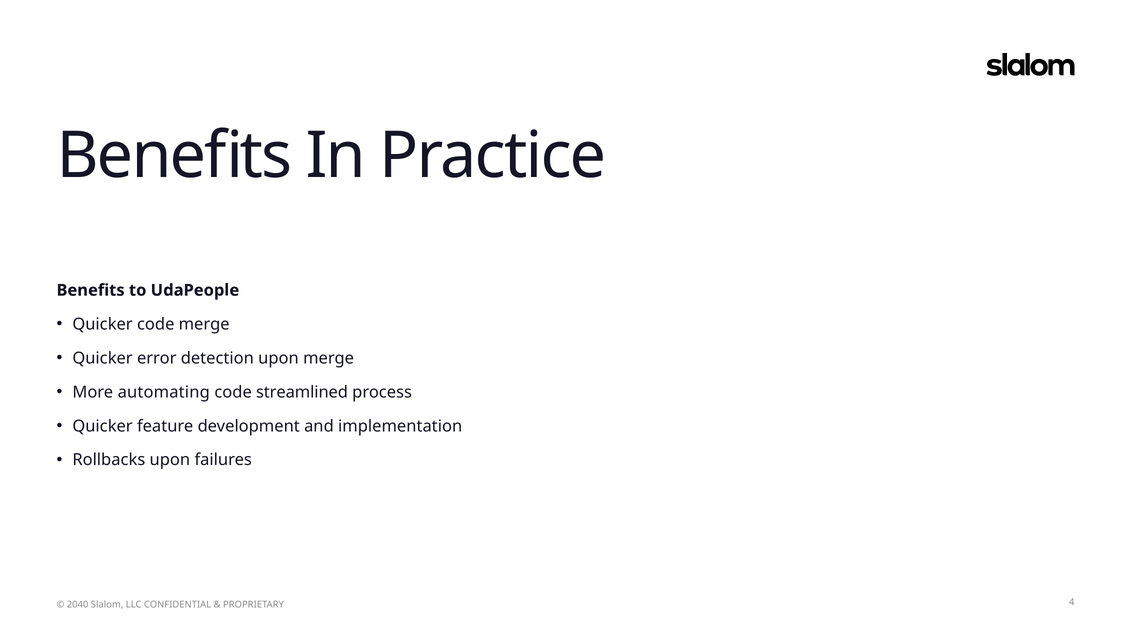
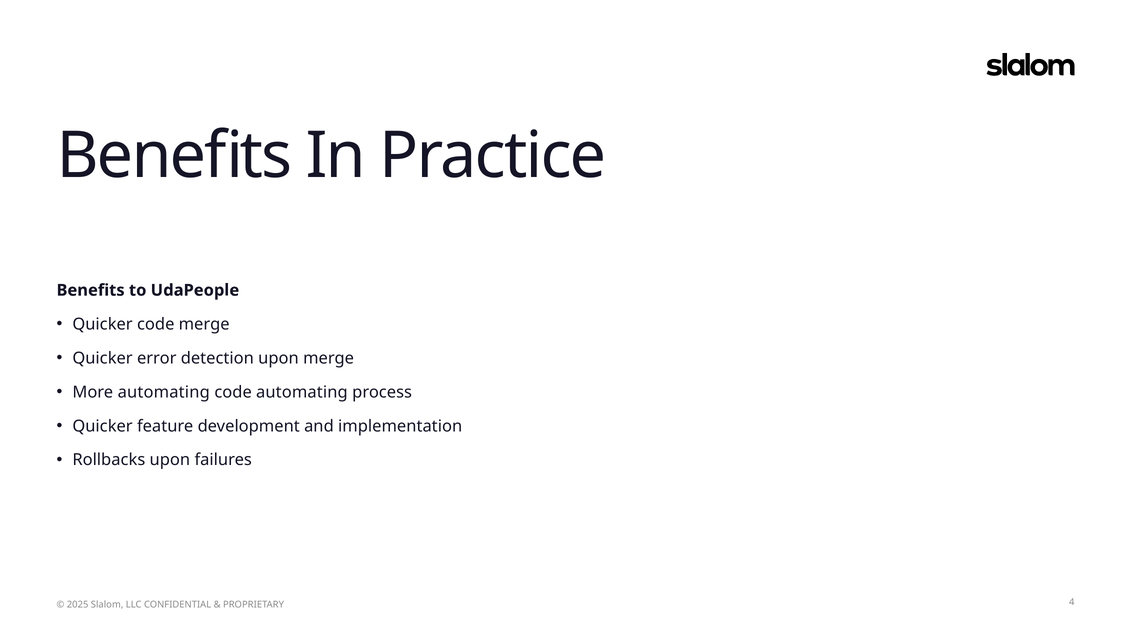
code streamlined: streamlined -> automating
2040: 2040 -> 2025
